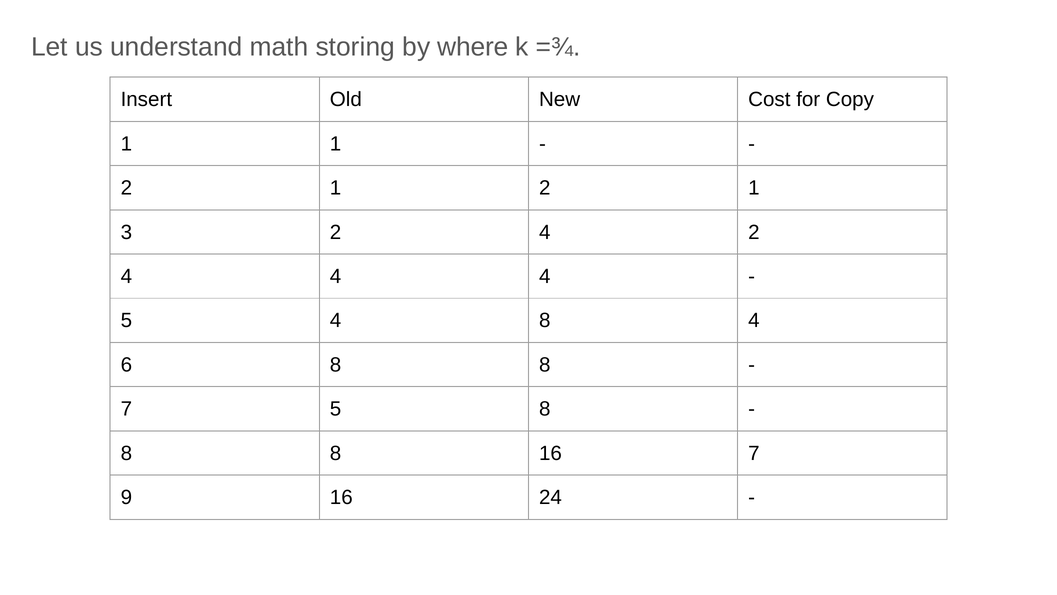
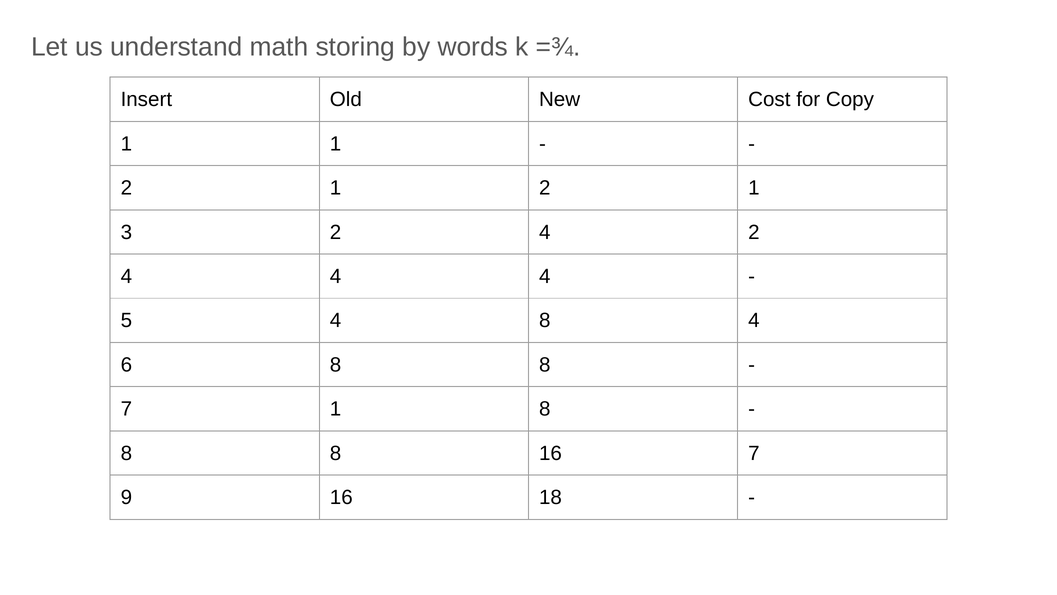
where: where -> words
7 5: 5 -> 1
24: 24 -> 18
